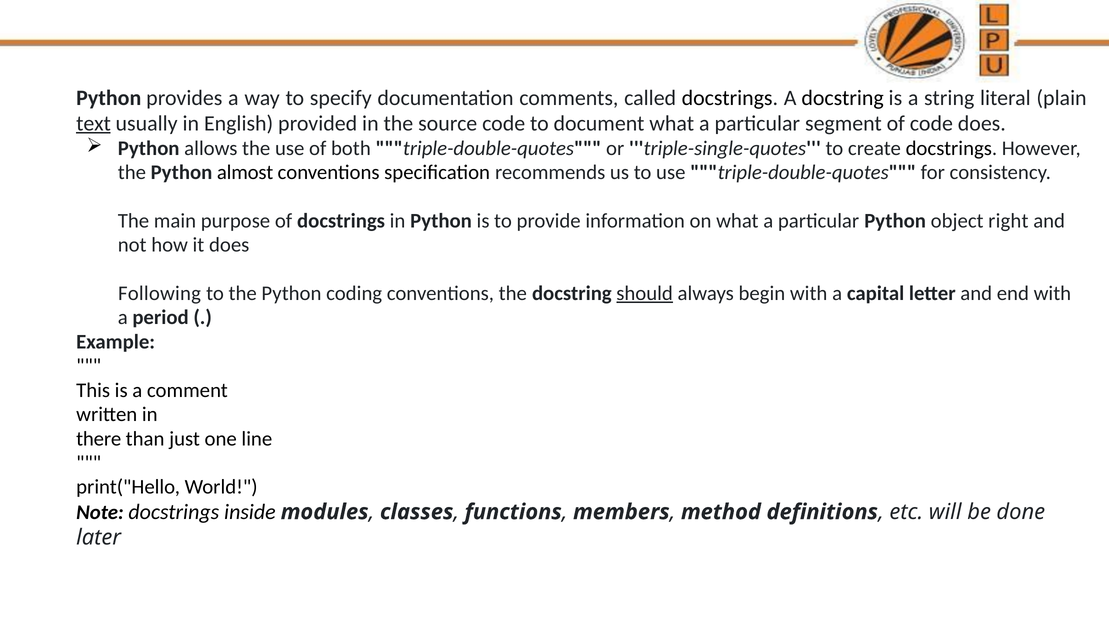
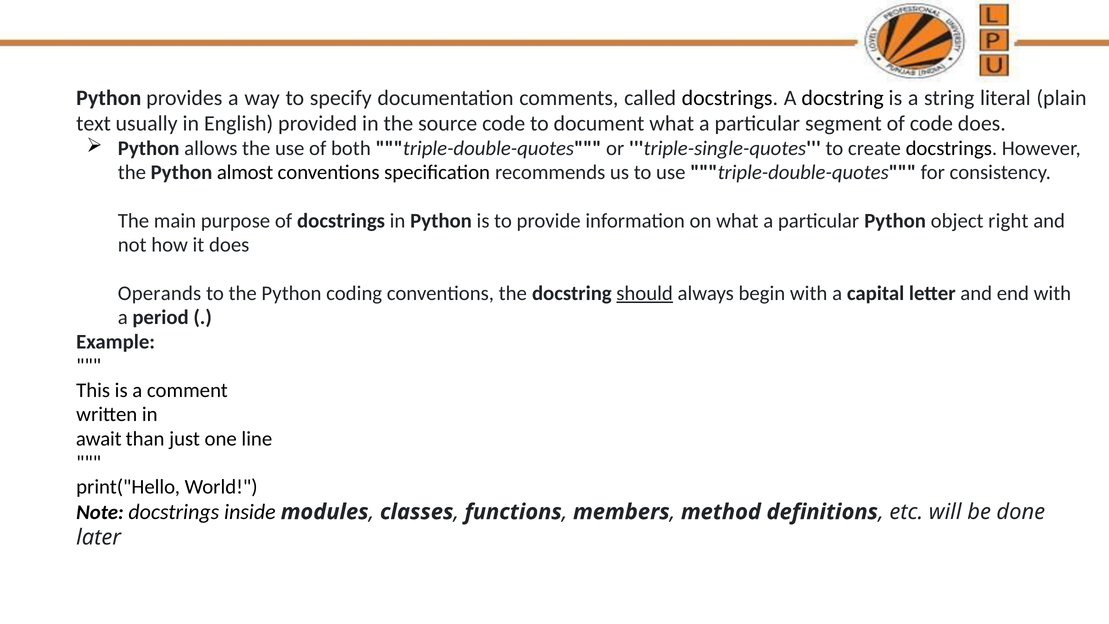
text underline: present -> none
Following: Following -> Operands
there: there -> await
